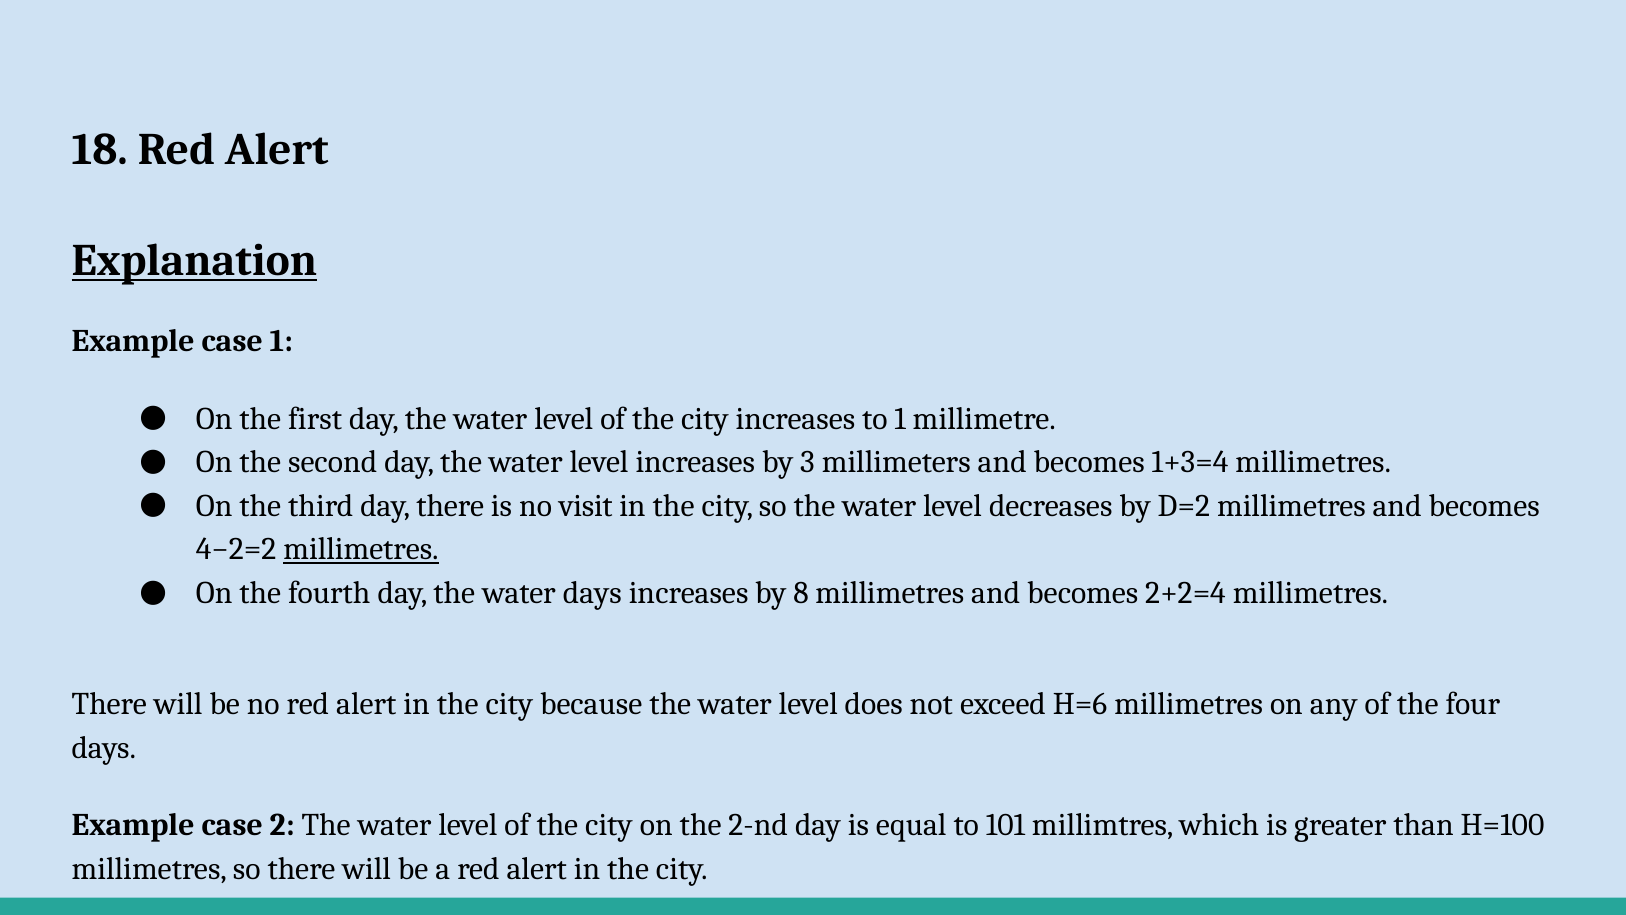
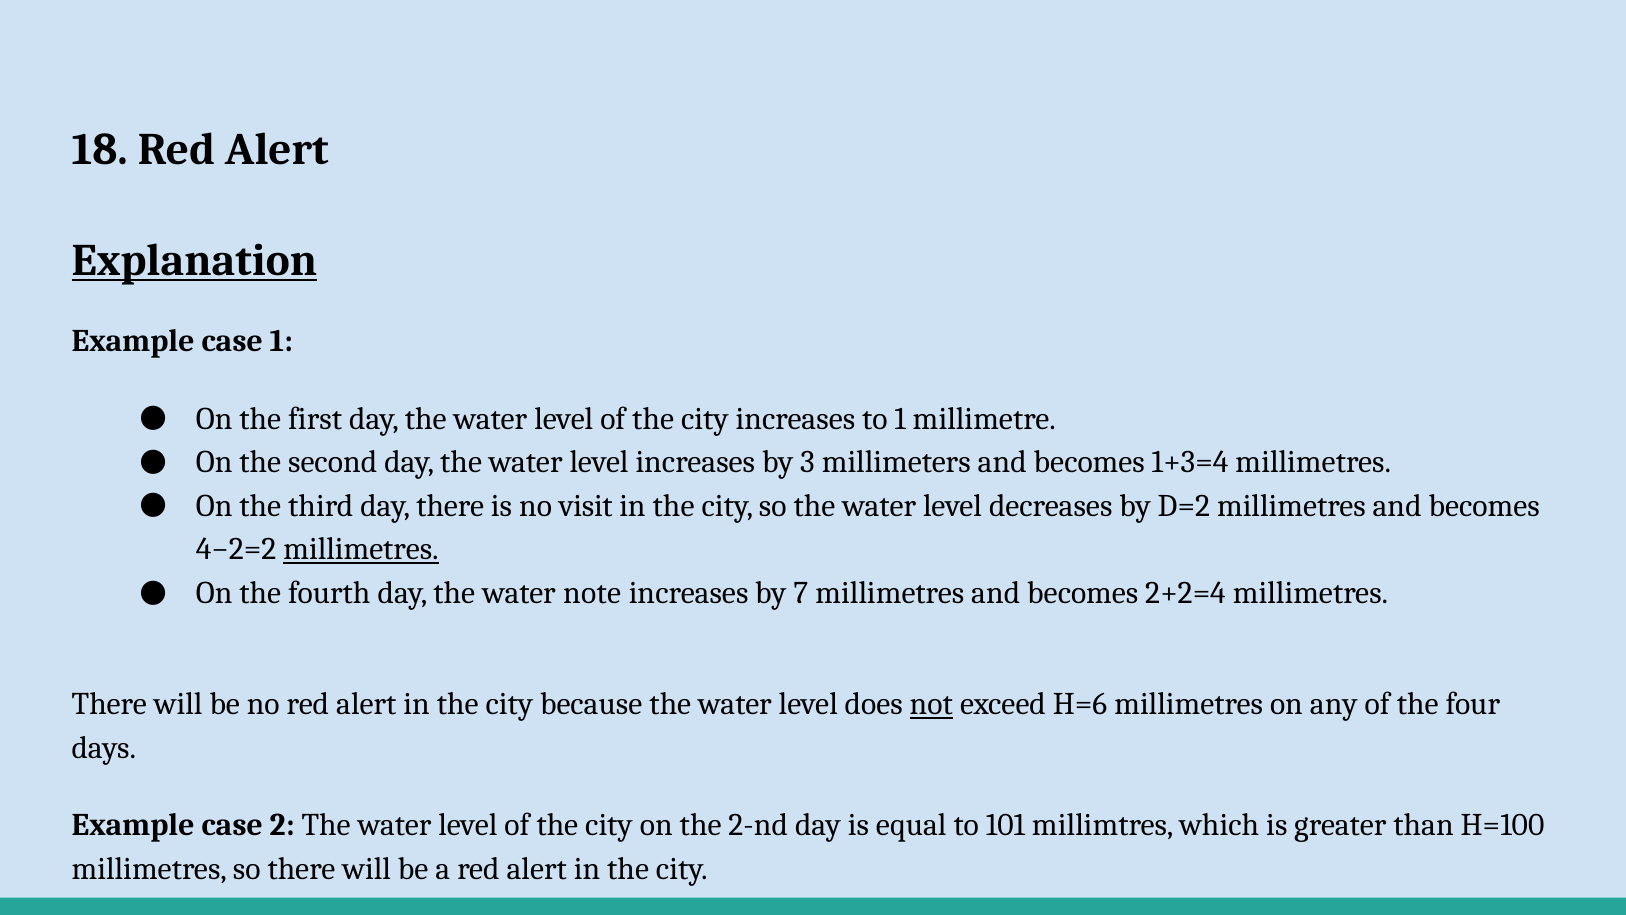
water days: days -> note
8: 8 -> 7
not underline: none -> present
